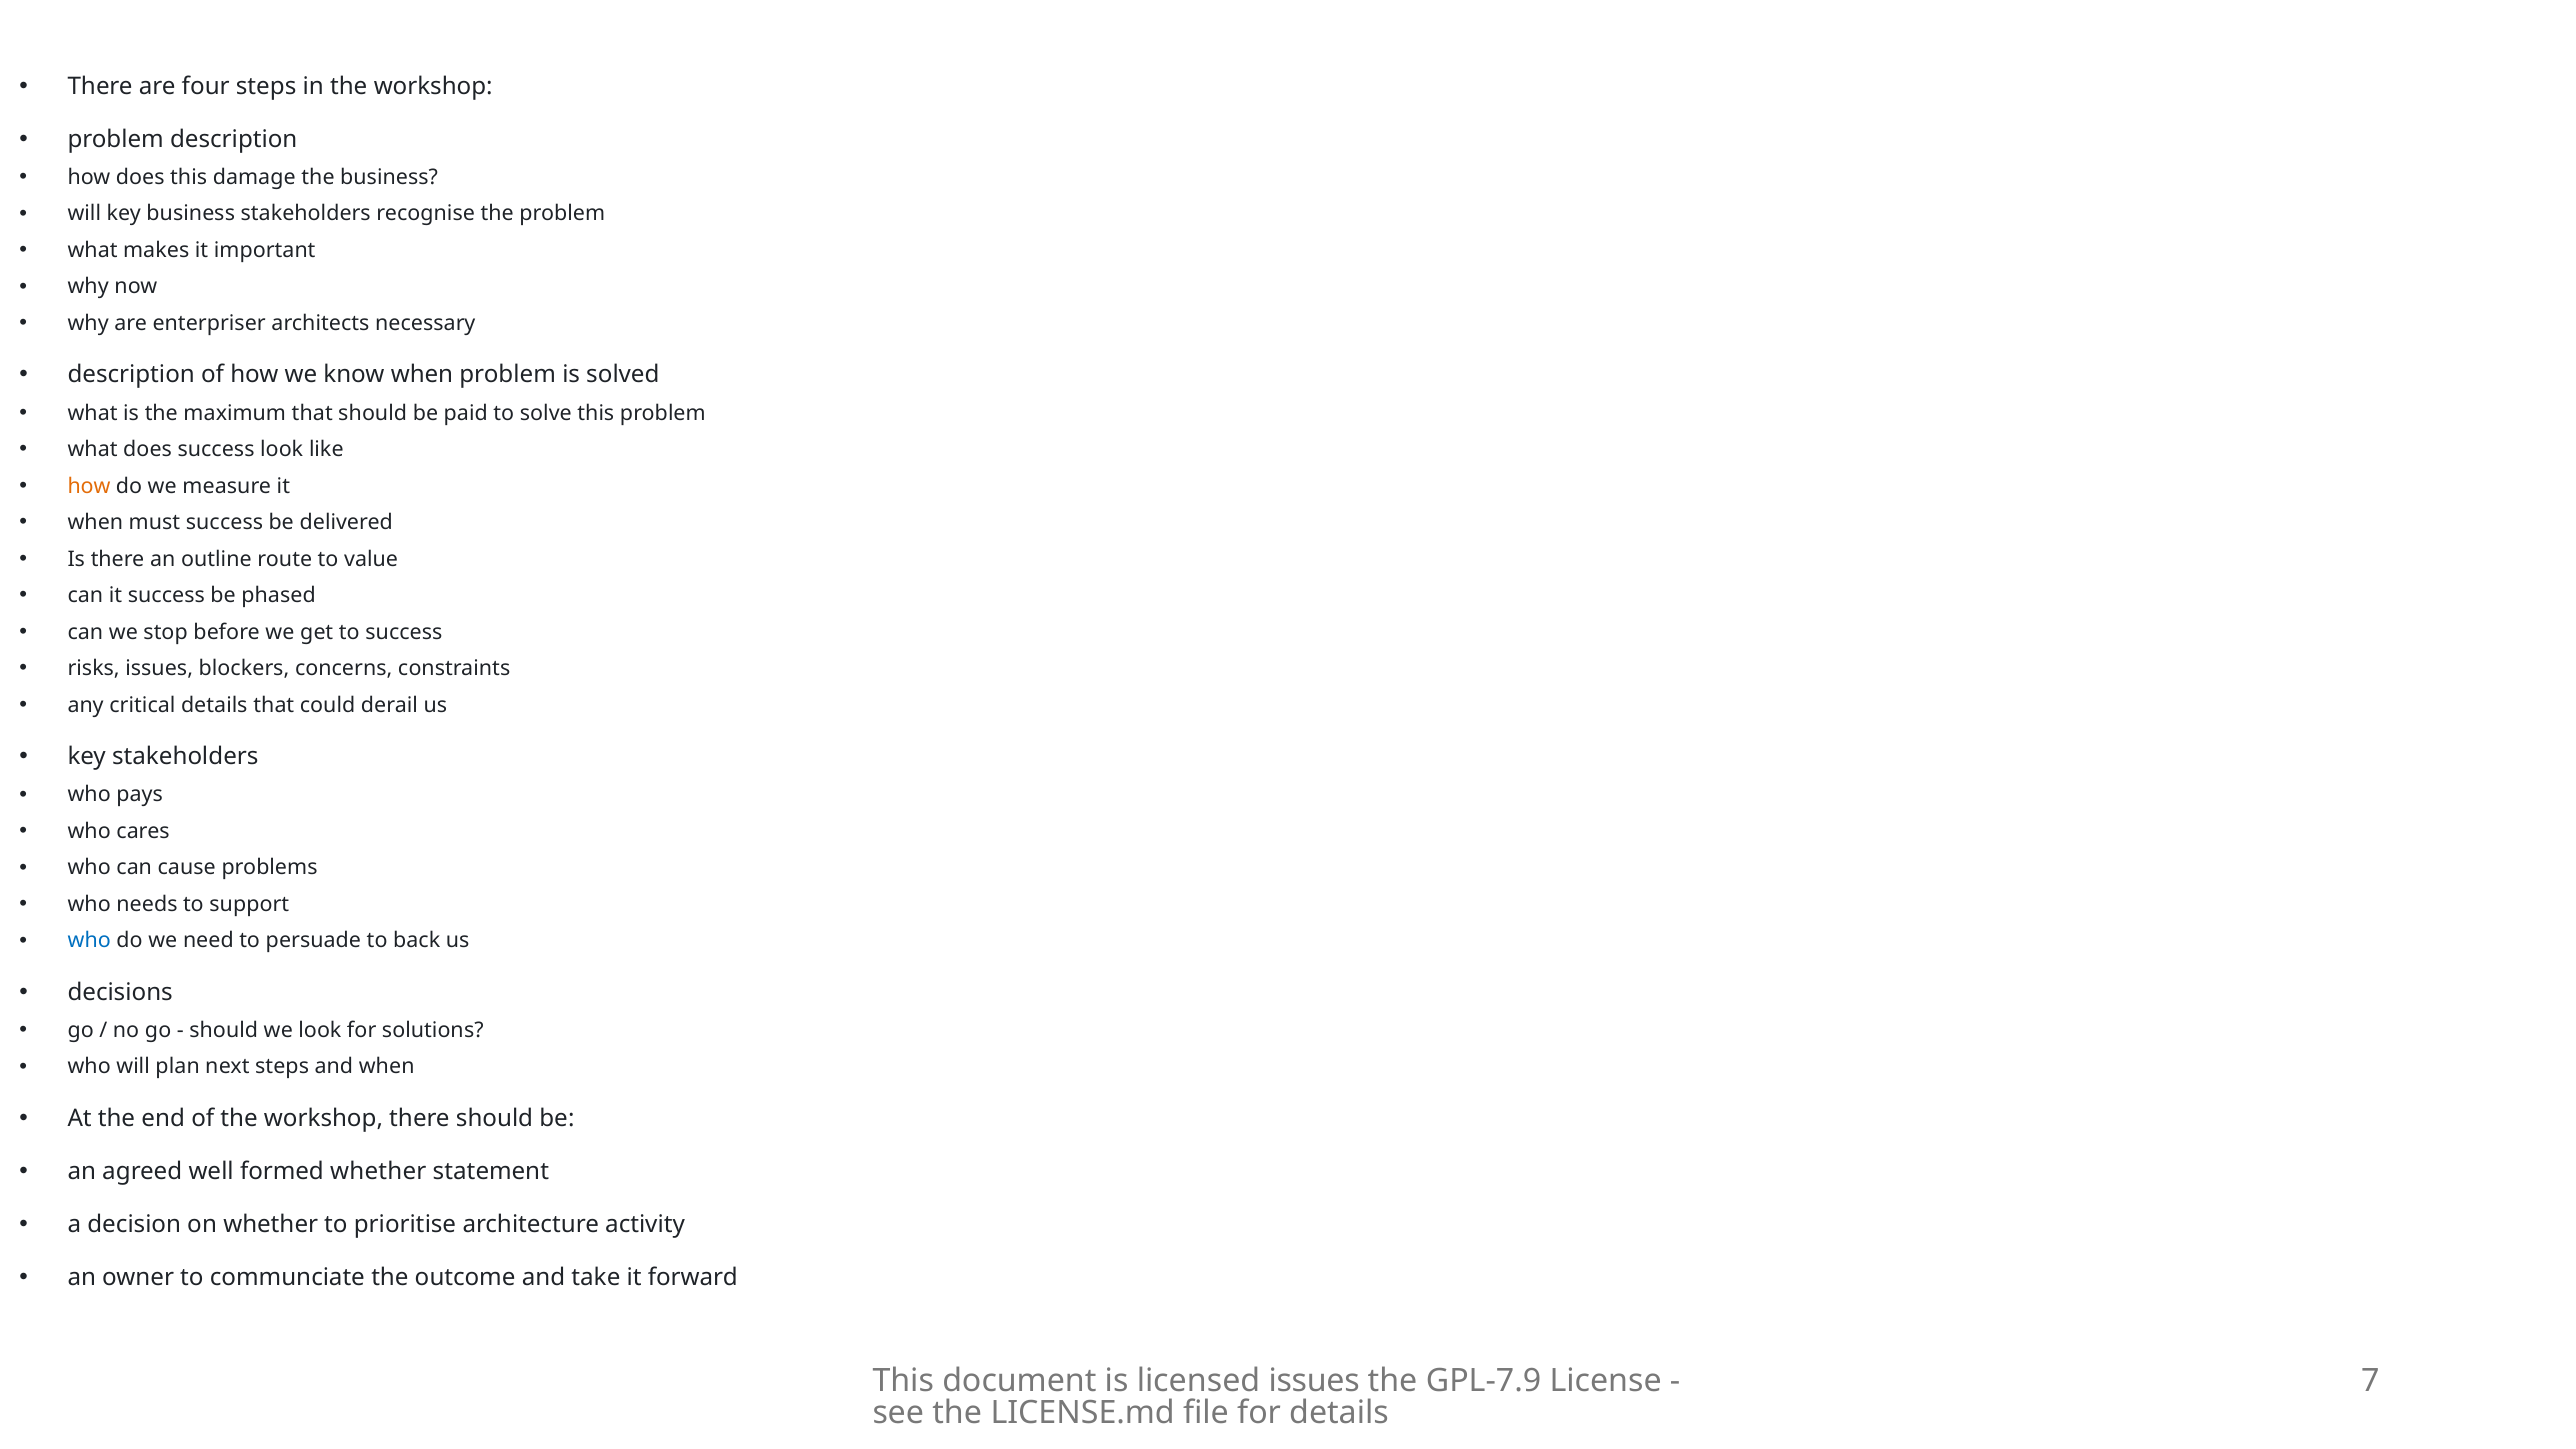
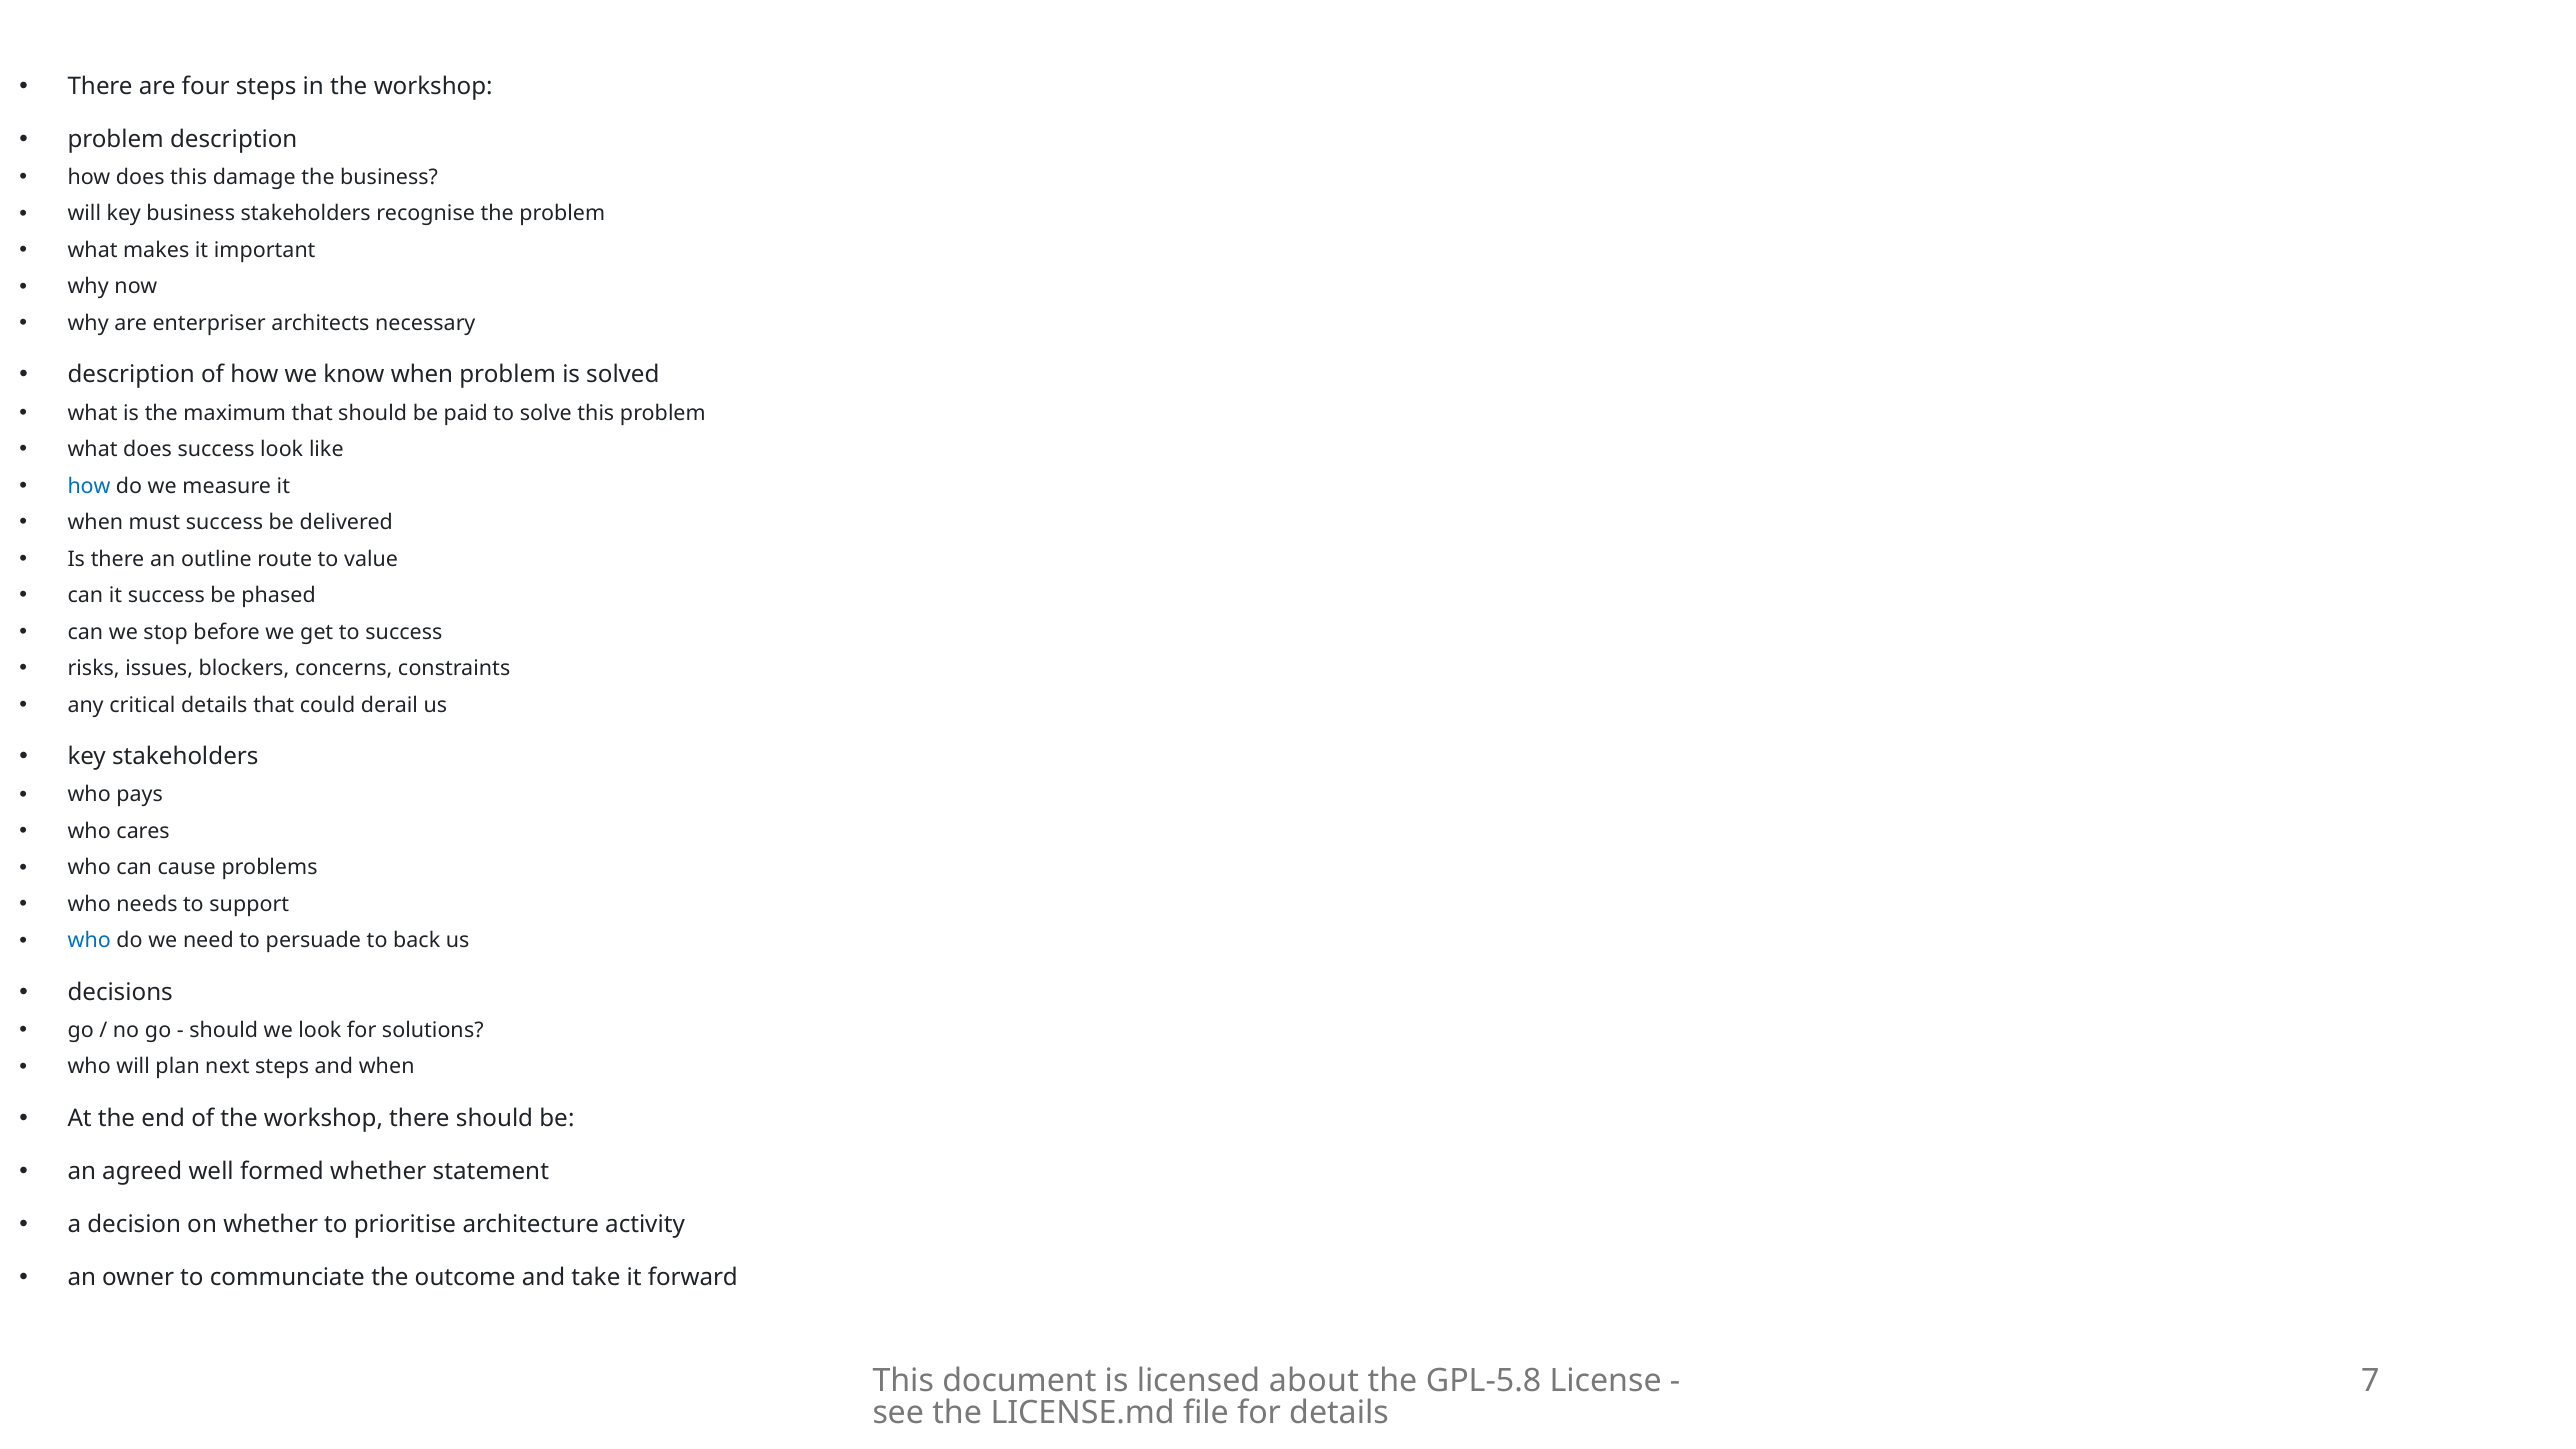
how at (89, 486) colour: orange -> blue
licensed issues: issues -> about
GPL-7.9: GPL-7.9 -> GPL-5.8
